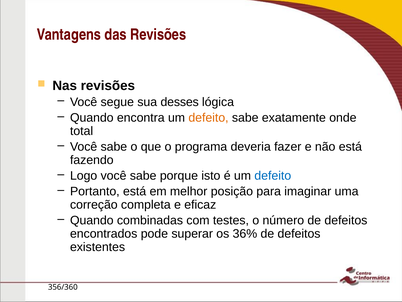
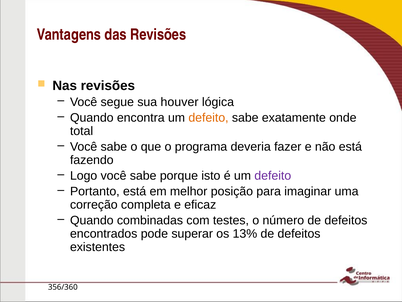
desses: desses -> houver
defeito at (273, 176) colour: blue -> purple
36%: 36% -> 13%
